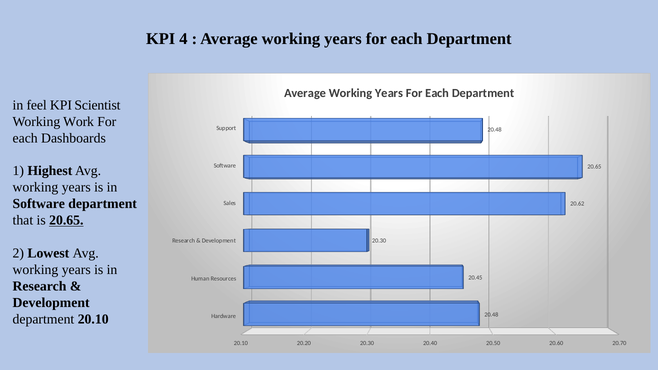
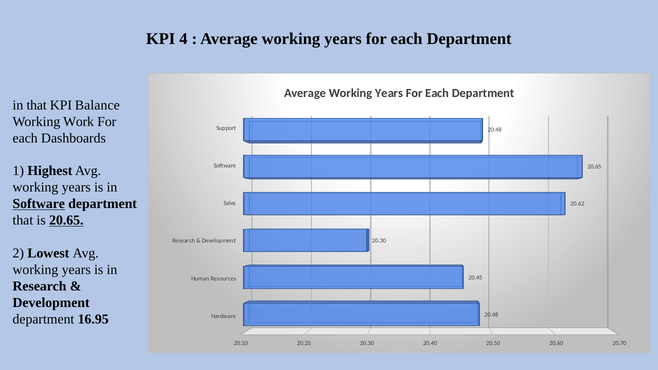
in feel: feel -> that
Scientist: Scientist -> Balance
Software at (39, 204) underline: none -> present
department 20.10: 20.10 -> 16.95
